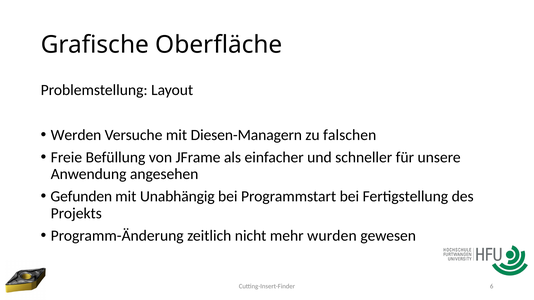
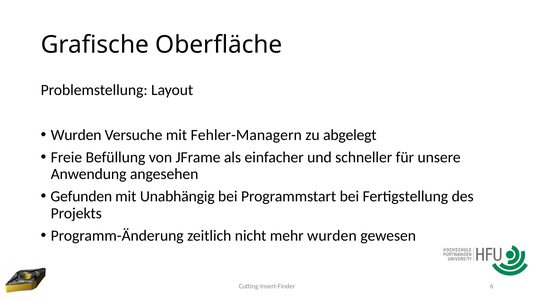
Werden at (76, 135): Werden -> Wurden
Diesen-Managern: Diesen-Managern -> Fehler-Managern
falschen: falschen -> abgelegt
